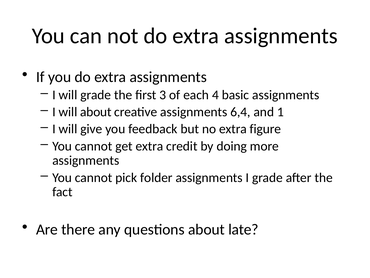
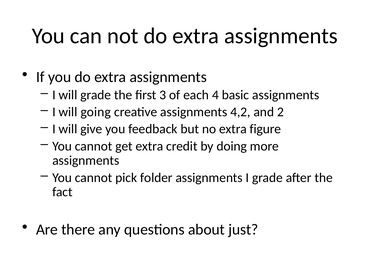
will about: about -> going
6,4: 6,4 -> 4,2
1: 1 -> 2
late: late -> just
